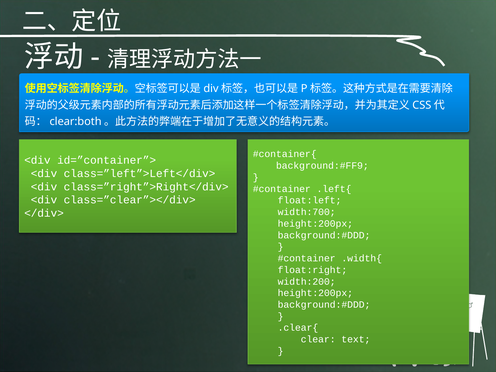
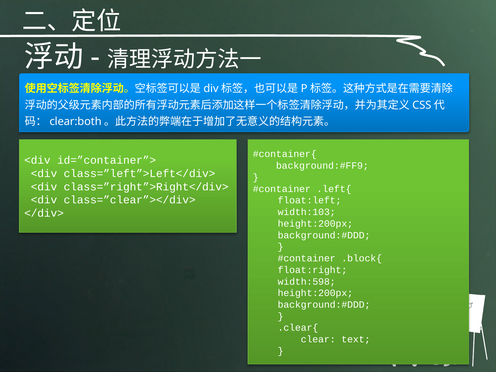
width:700: width:700 -> width:103
.width{: .width{ -> .block{
width:200: width:200 -> width:598
